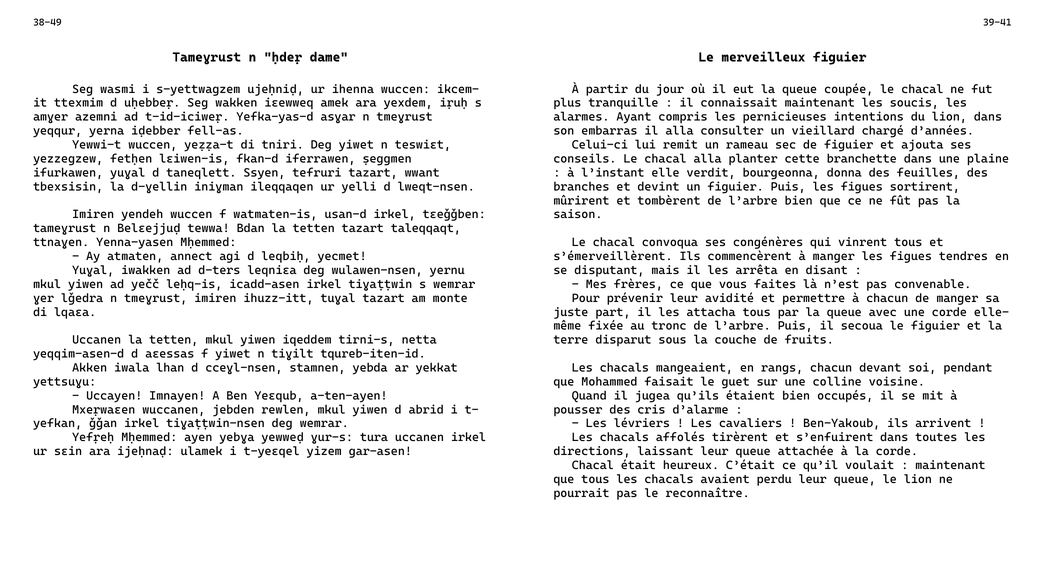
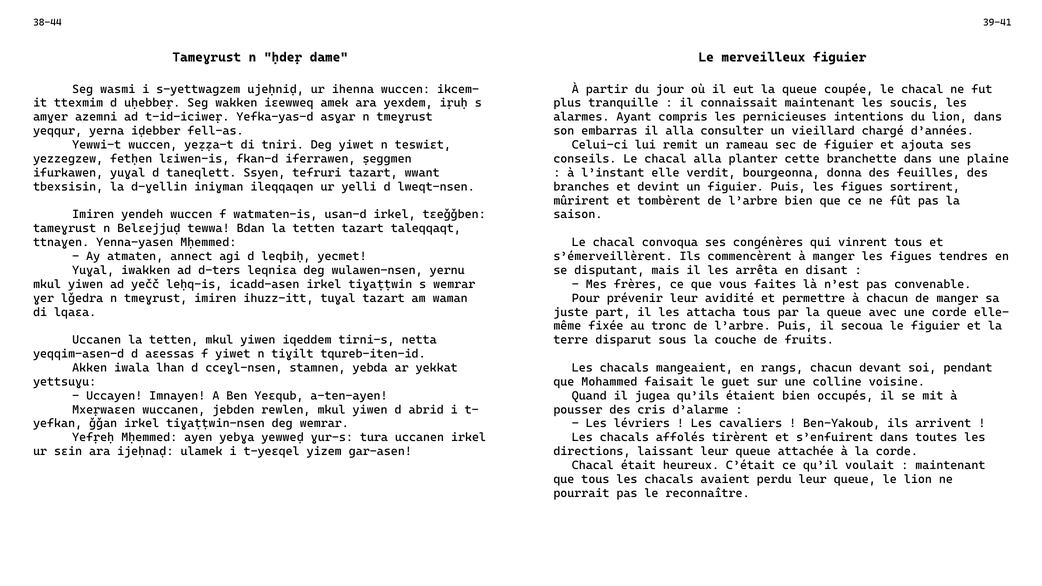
38-49: 38-49 -> 38-44
monte: monte -> waman
